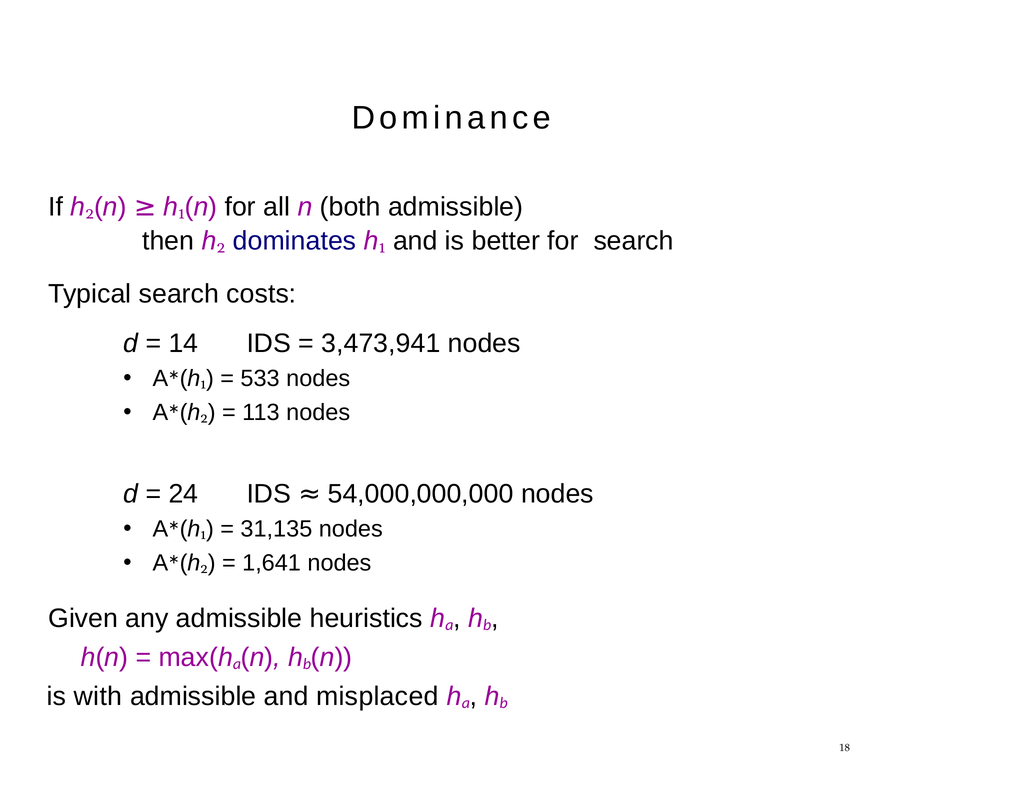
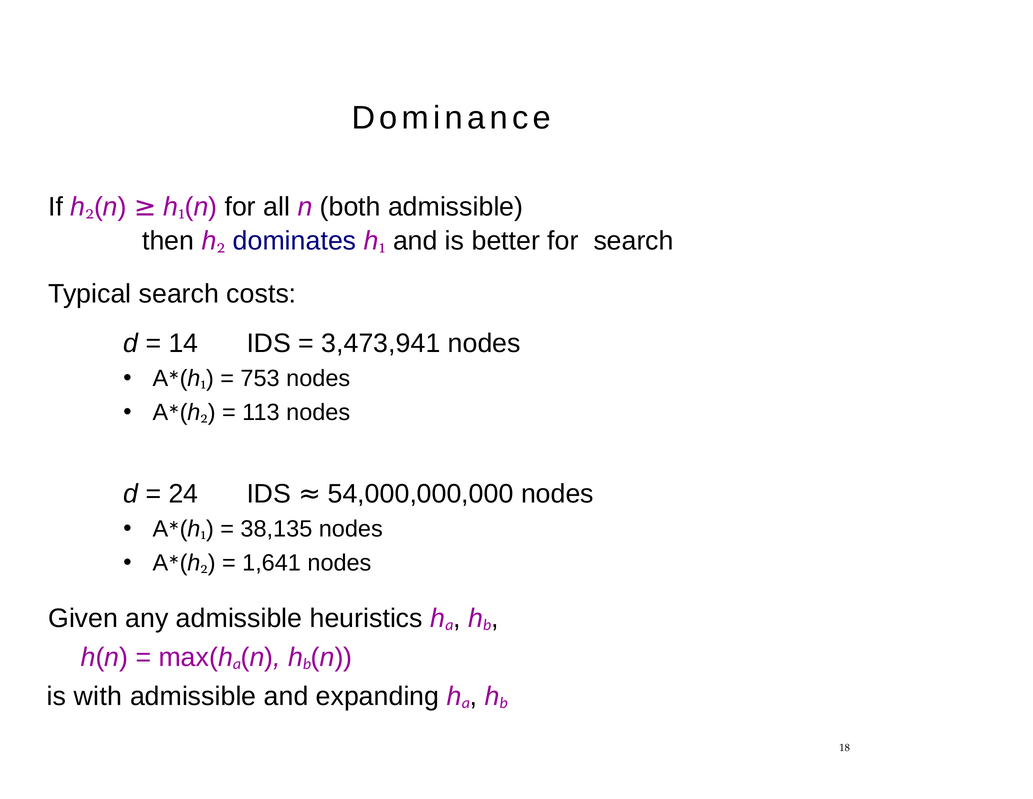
533: 533 -> 753
31,135: 31,135 -> 38,135
misplaced: misplaced -> expanding
